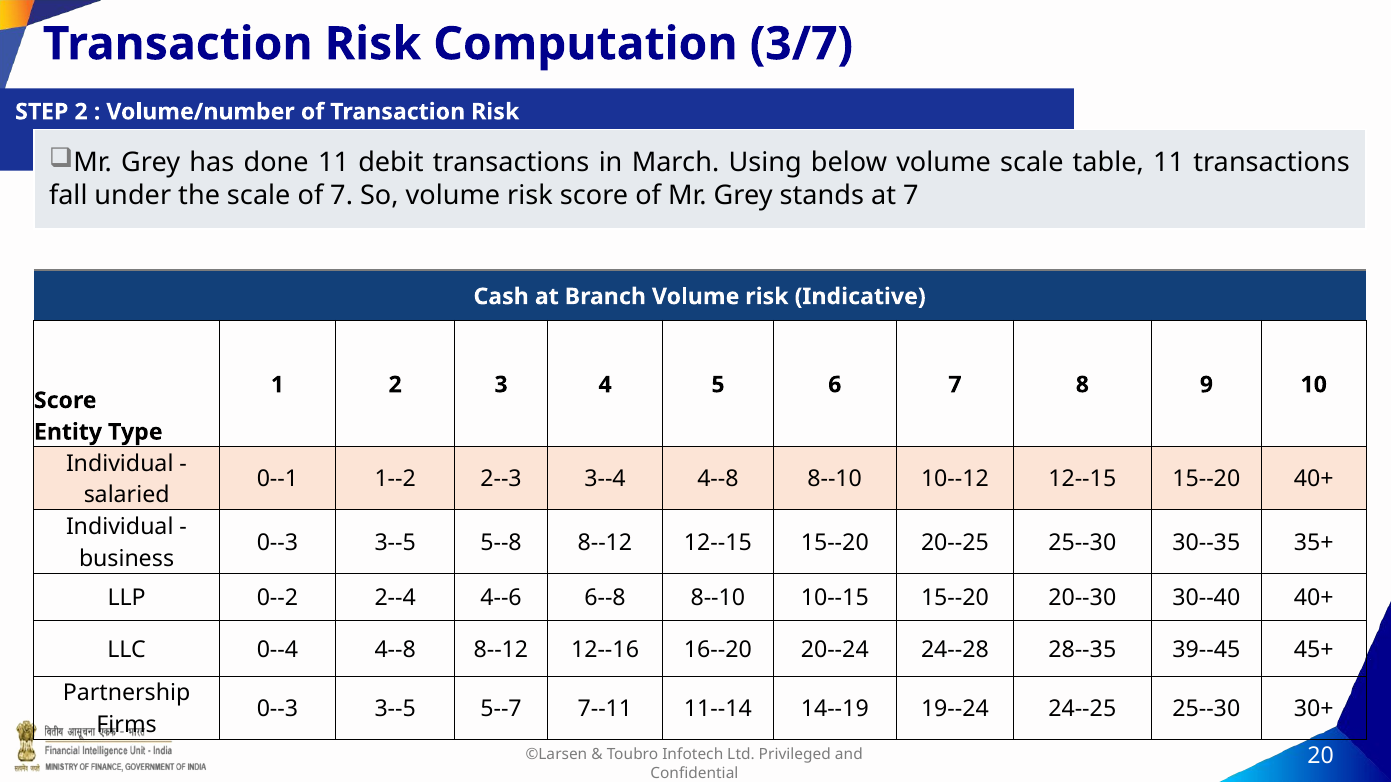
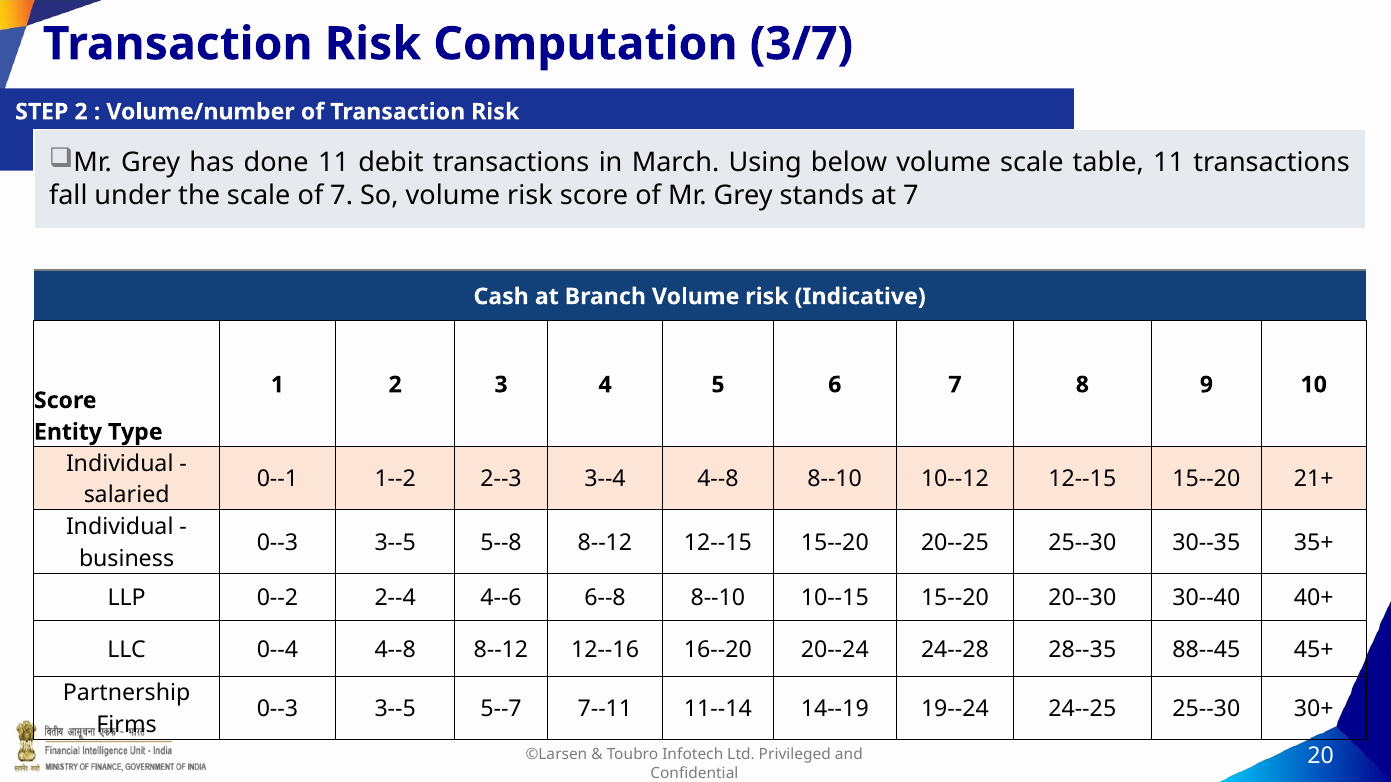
15--20 40+: 40+ -> 21+
39--45: 39--45 -> 88--45
